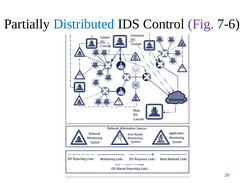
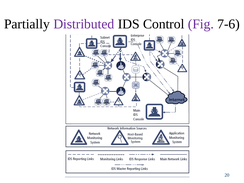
Distributed colour: blue -> purple
